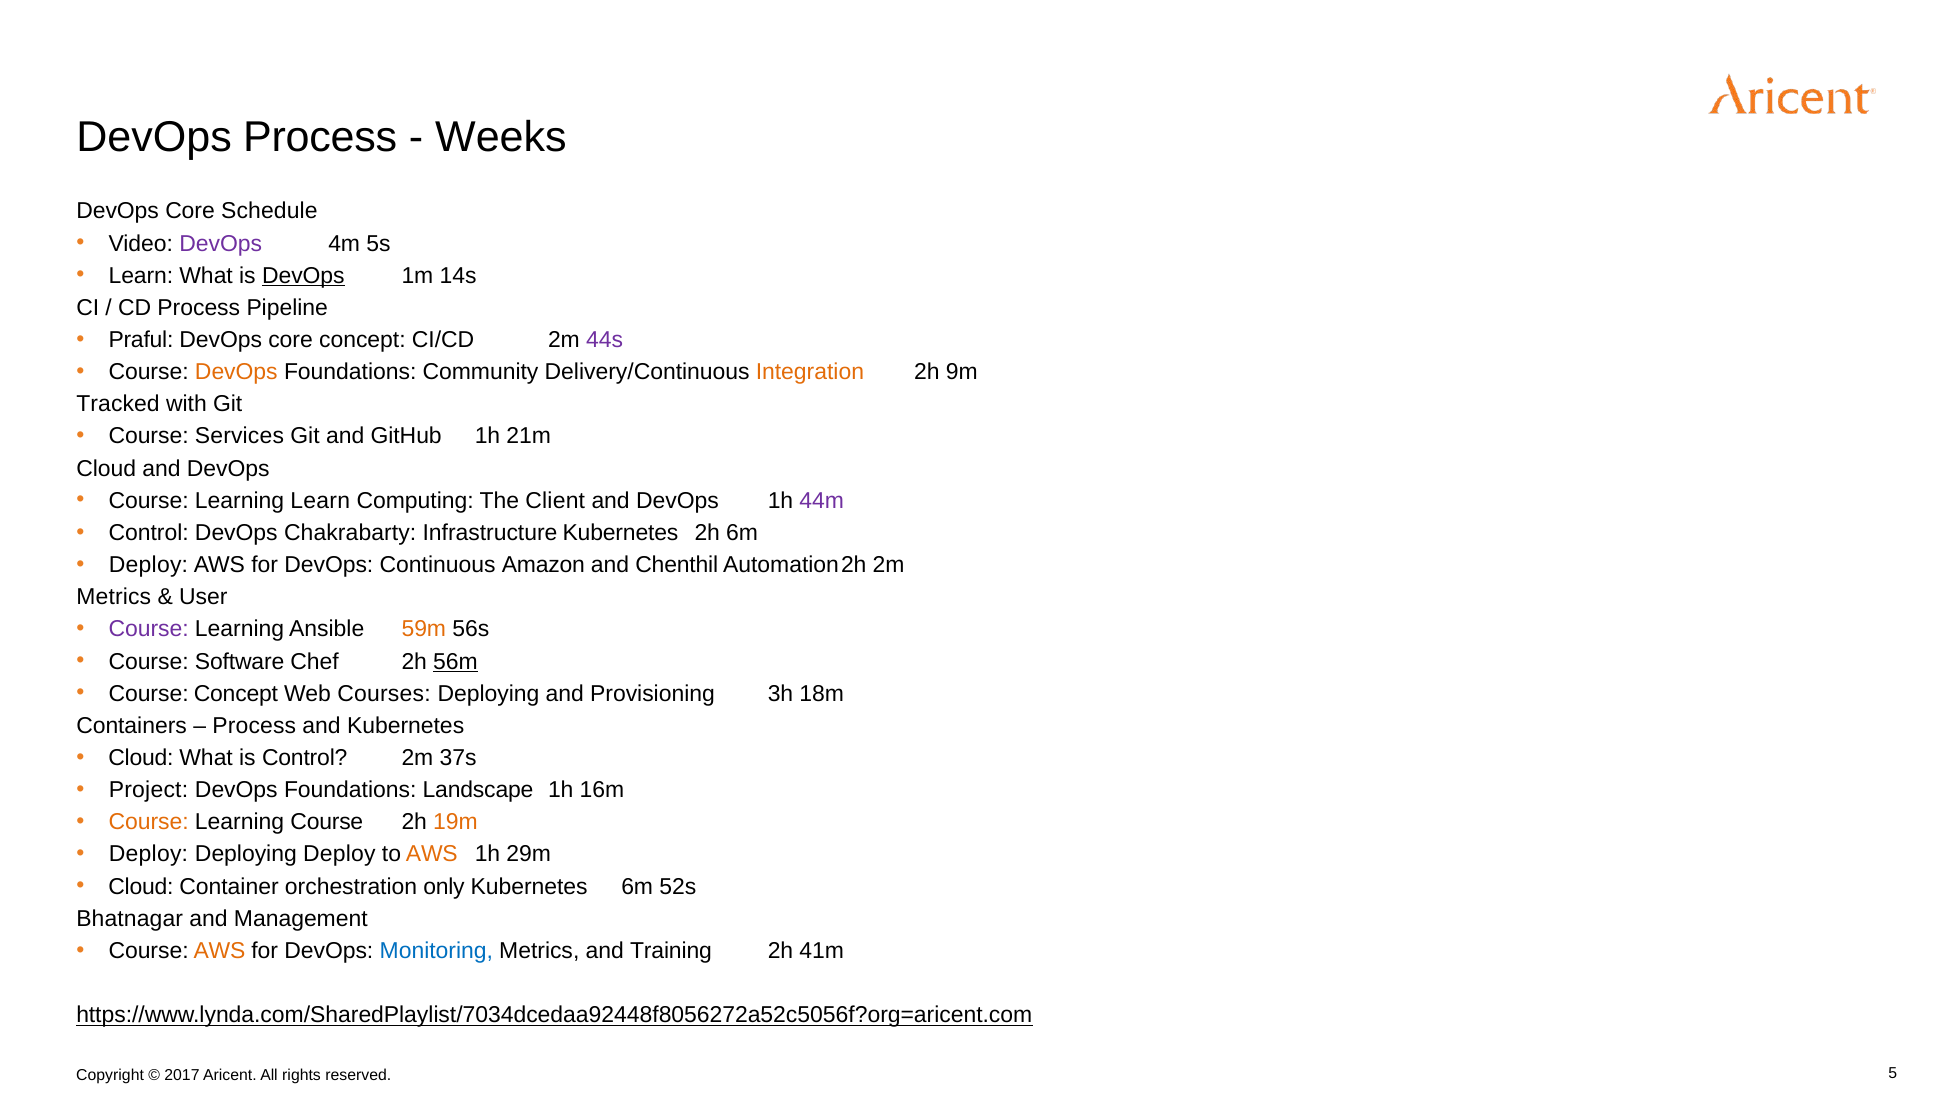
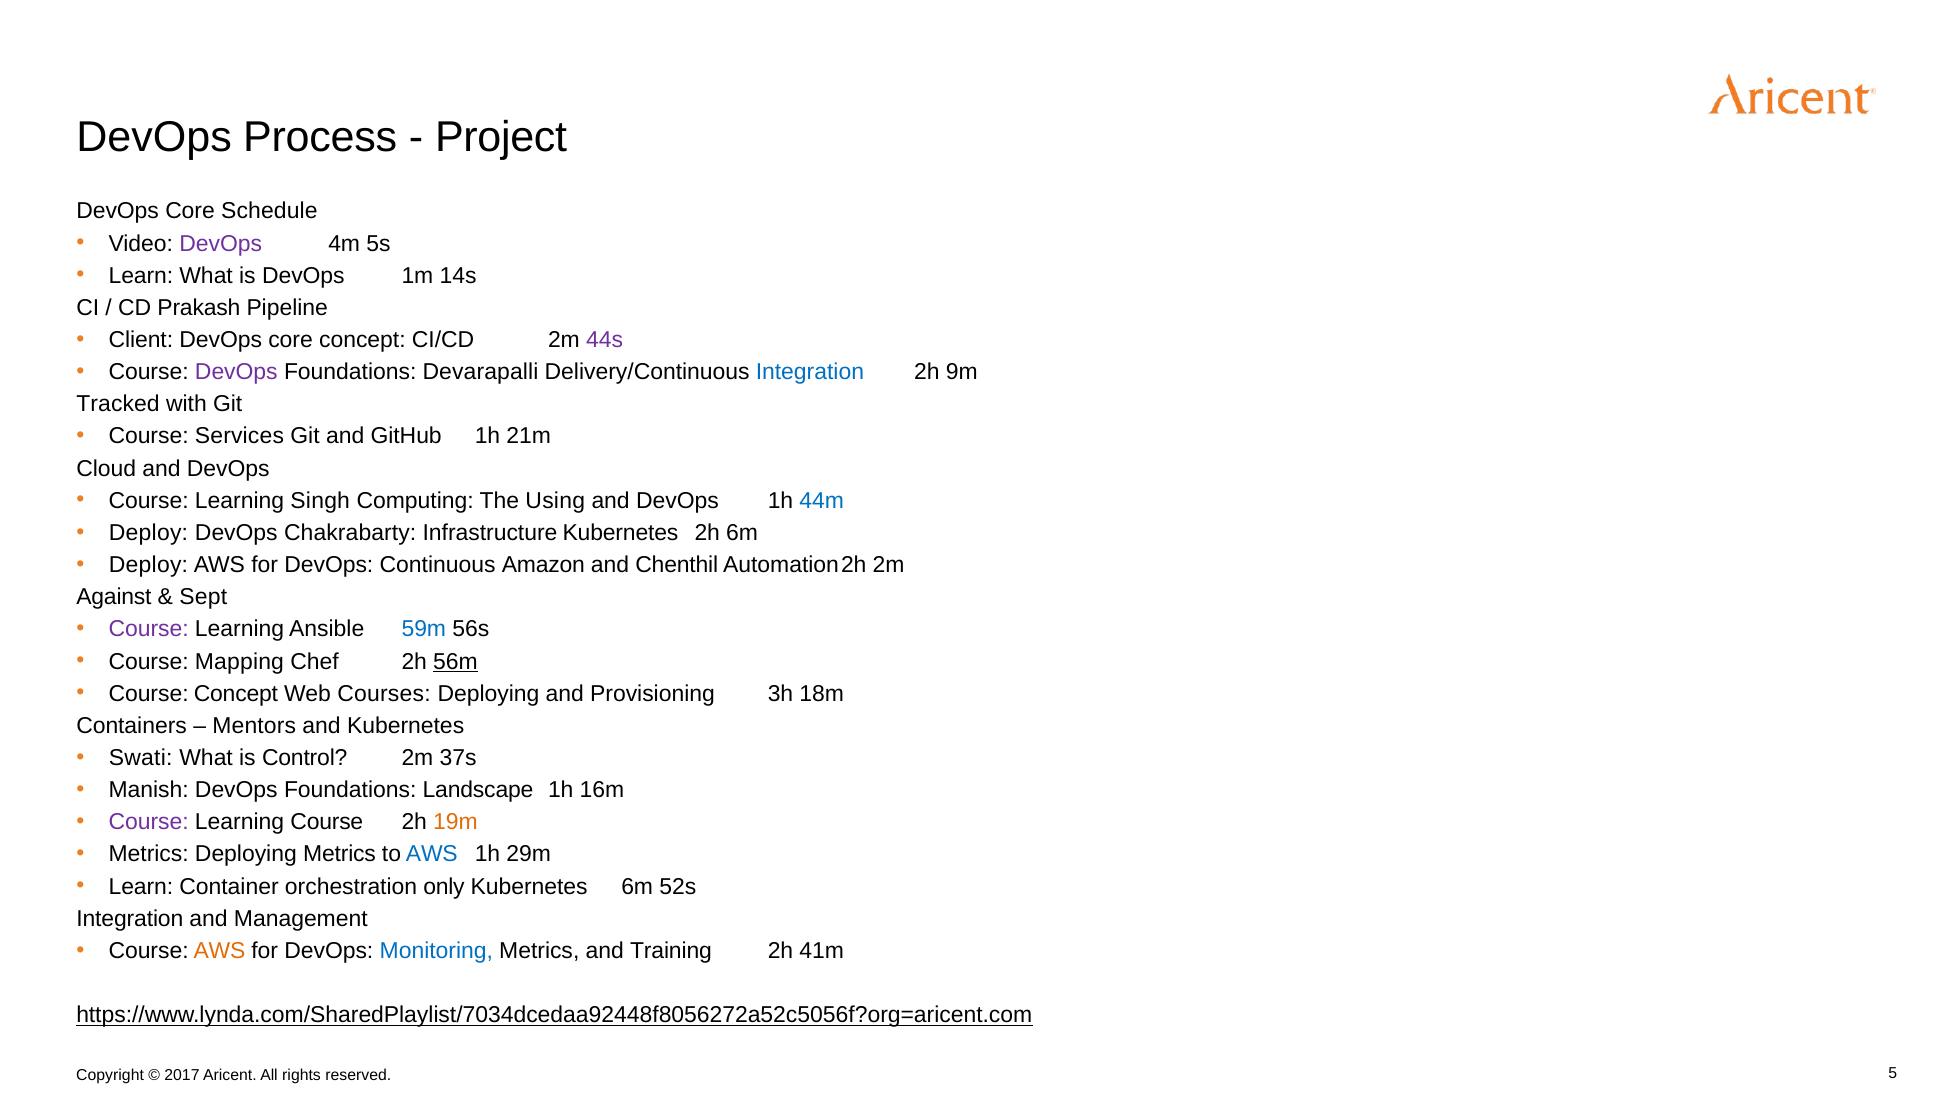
Weeks: Weeks -> Project
DevOps at (303, 275) underline: present -> none
CD Process: Process -> Prakash
Praful: Praful -> Client
DevOps at (236, 372) colour: orange -> purple
Community: Community -> Devarapalli
Integration at (810, 372) colour: orange -> blue
Learning Learn: Learn -> Singh
Client: Client -> Using
44m colour: purple -> blue
Control at (149, 533): Control -> Deploy
Metrics at (114, 597): Metrics -> Against
User: User -> Sept
59m colour: orange -> blue
Software: Software -> Mapping
Process at (254, 725): Process -> Mentors
Cloud at (141, 758): Cloud -> Swati
Project: Project -> Manish
Course at (149, 822) colour: orange -> purple
Deploy at (149, 854): Deploy -> Metrics
Deploying Deploy: Deploy -> Metrics
AWS at (432, 854) colour: orange -> blue
Cloud at (141, 886): Cloud -> Learn
Bhatnagar at (130, 918): Bhatnagar -> Integration
